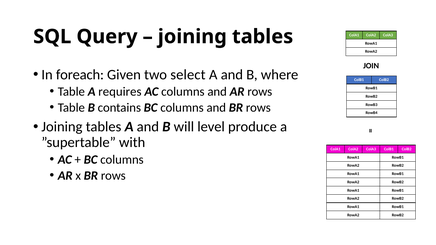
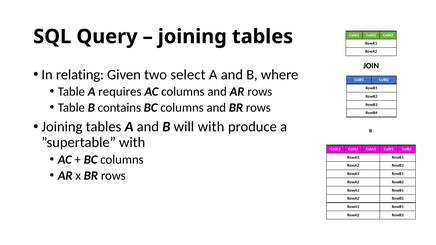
foreach: foreach -> relating
will level: level -> with
